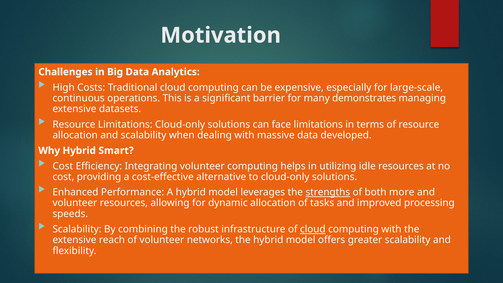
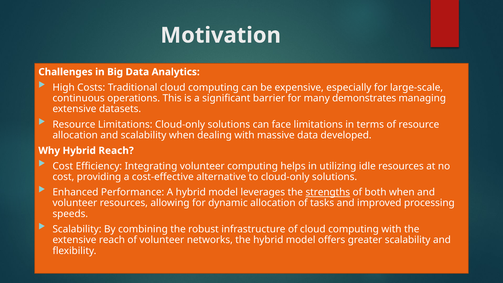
Hybrid Smart: Smart -> Reach
both more: more -> when
cloud at (313, 229) underline: present -> none
